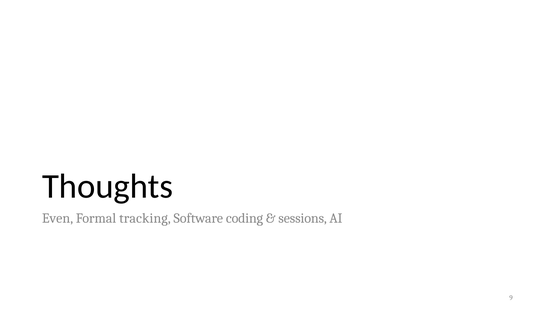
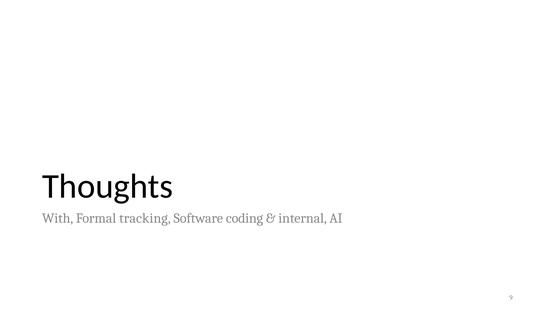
Even: Even -> With
sessions: sessions -> internal
